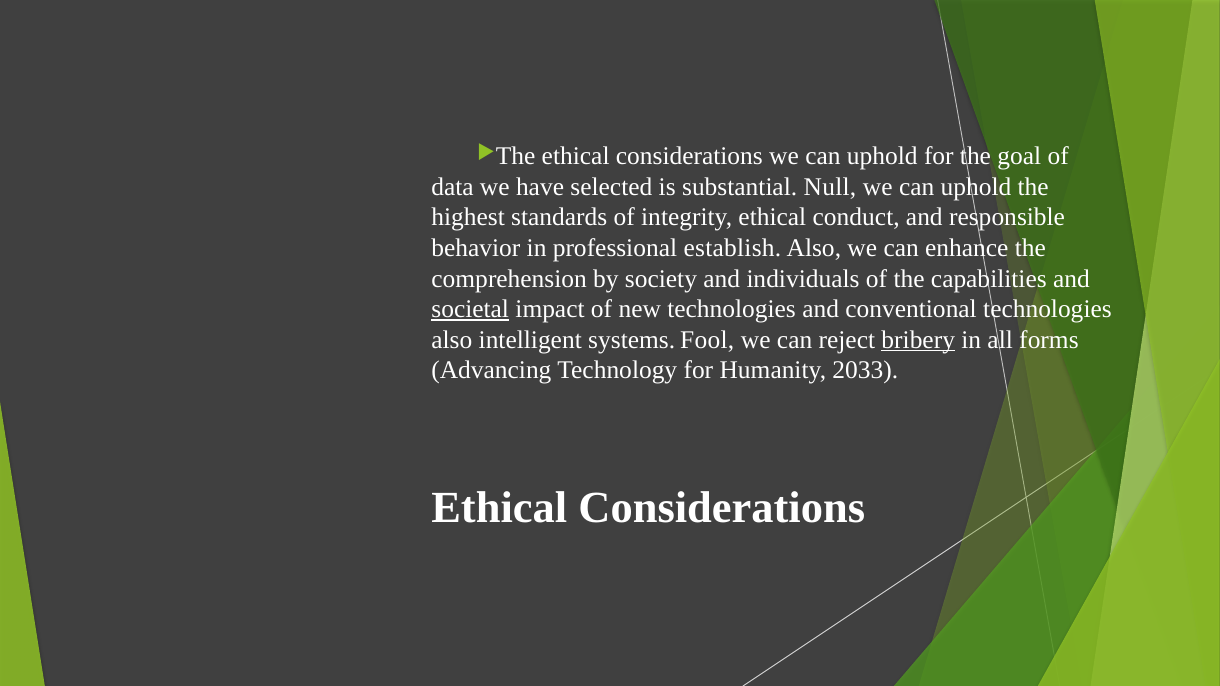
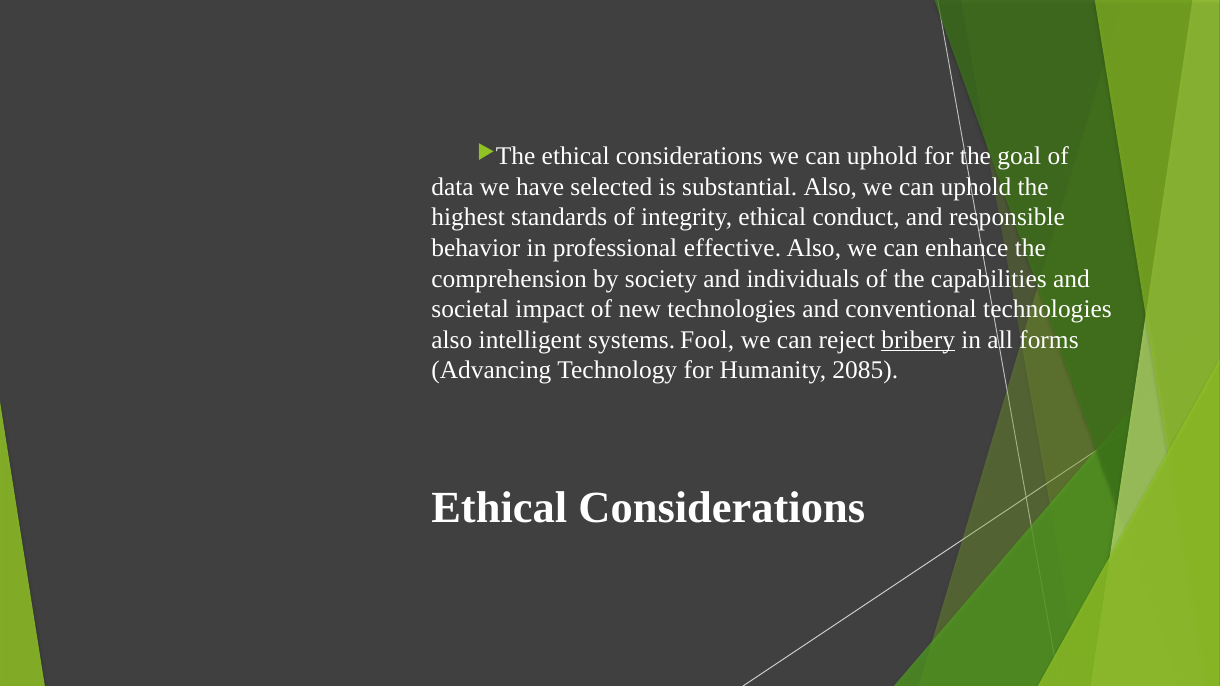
substantial Null: Null -> Also
establish: establish -> effective
societal underline: present -> none
2033: 2033 -> 2085
